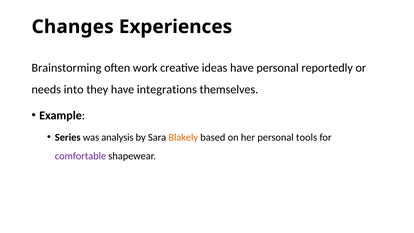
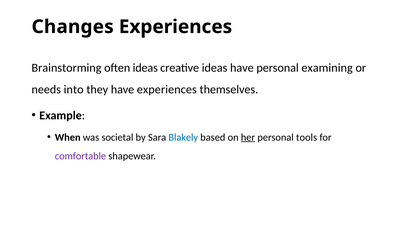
often work: work -> ideas
reportedly: reportedly -> examining
have integrations: integrations -> experiences
Series: Series -> When
analysis: analysis -> societal
Blakely colour: orange -> blue
her underline: none -> present
